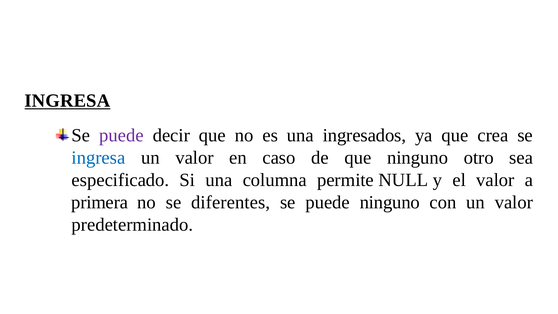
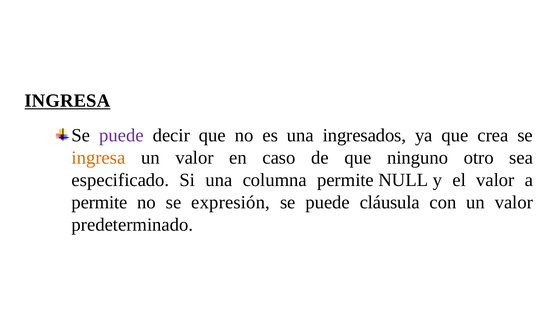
ingresa at (98, 158) colour: blue -> orange
primera at (100, 202): primera -> permite
diferentes: diferentes -> expresión
puede ninguno: ninguno -> cláusula
